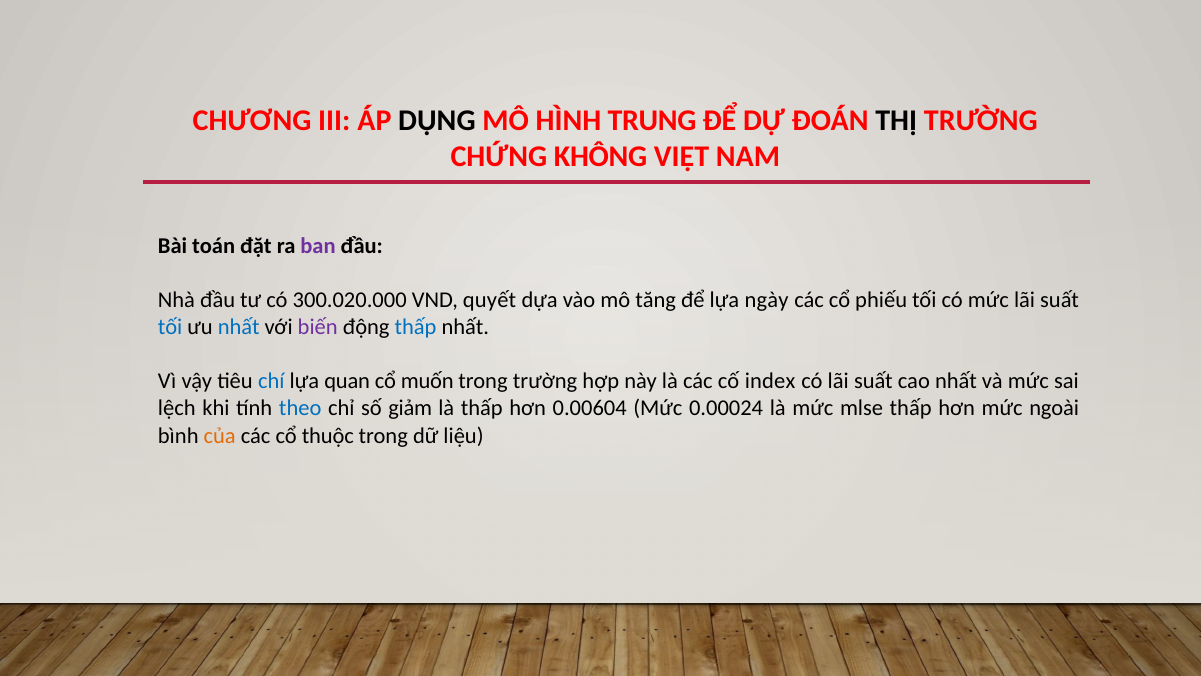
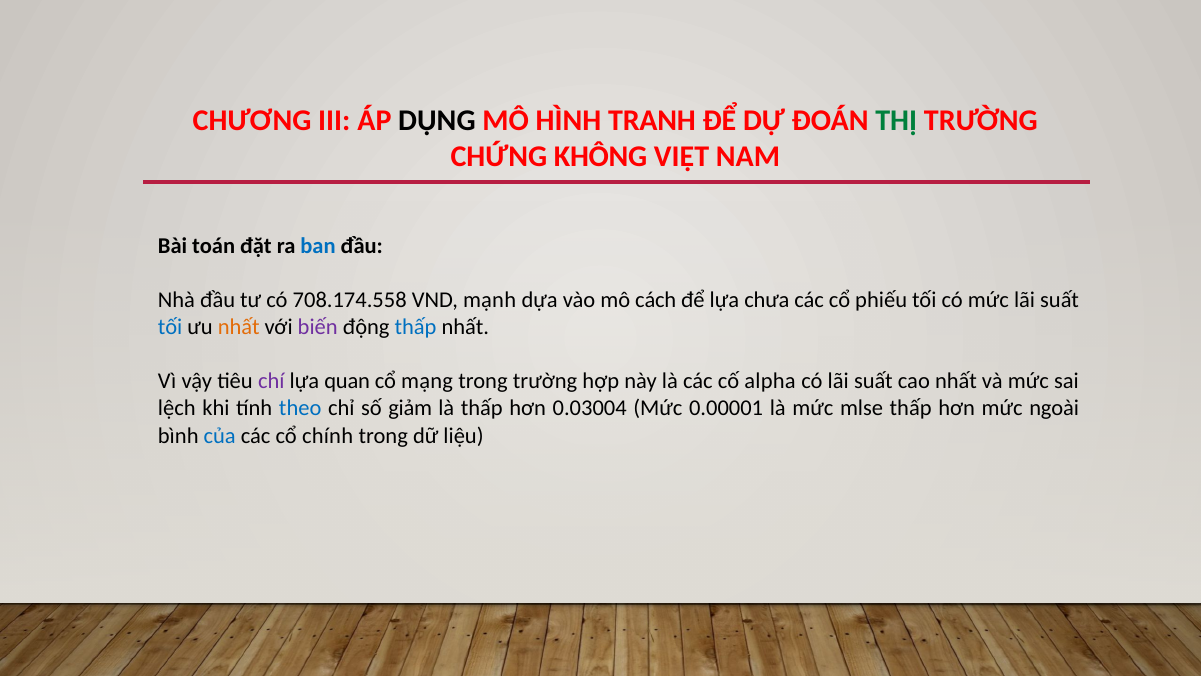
TRUNG: TRUNG -> TRANH
THỊ colour: black -> green
ban colour: purple -> blue
300.020.000: 300.020.000 -> 708.174.558
quyết: quyết -> mạnh
tăng: tăng -> cách
ngày: ngày -> chưa
nhất at (239, 327) colour: blue -> orange
chí colour: blue -> purple
muốn: muốn -> mạng
index: index -> alpha
0.00604: 0.00604 -> 0.03004
0.00024: 0.00024 -> 0.00001
của colour: orange -> blue
thuộc: thuộc -> chính
